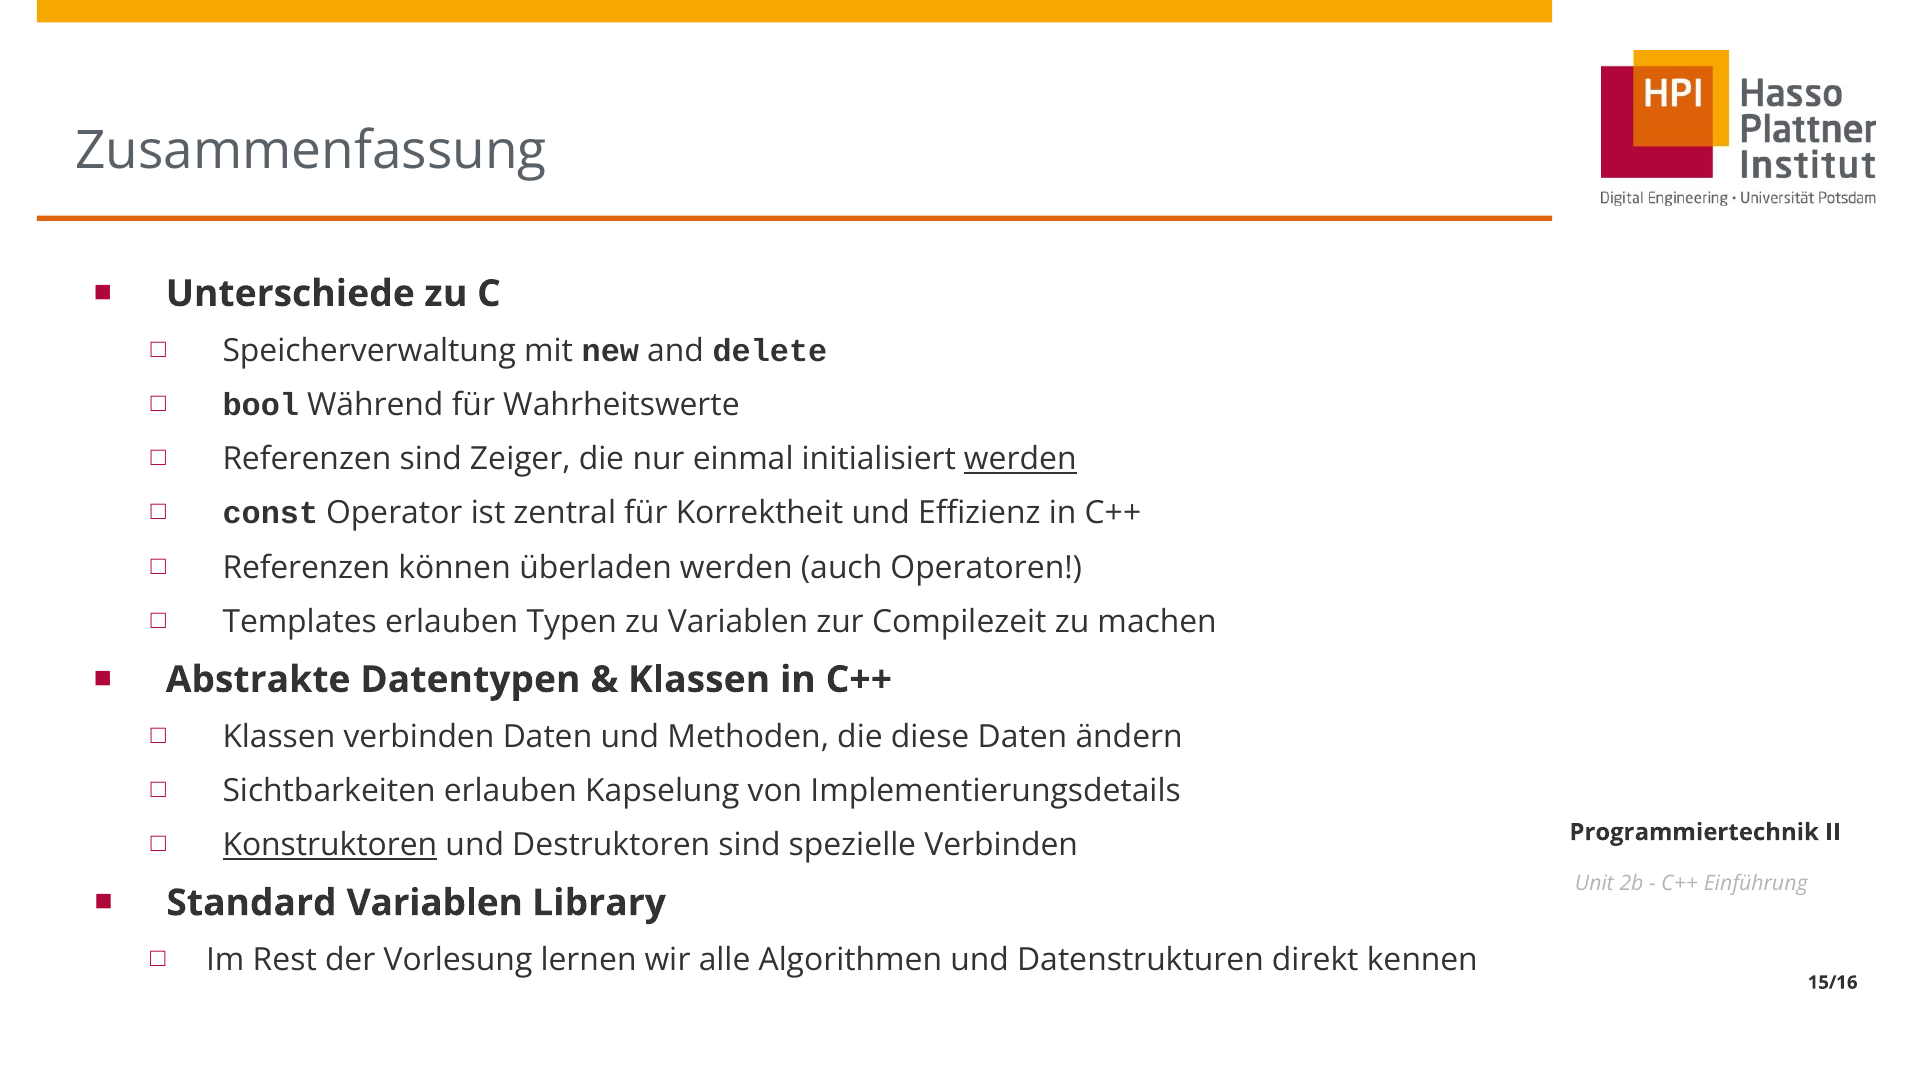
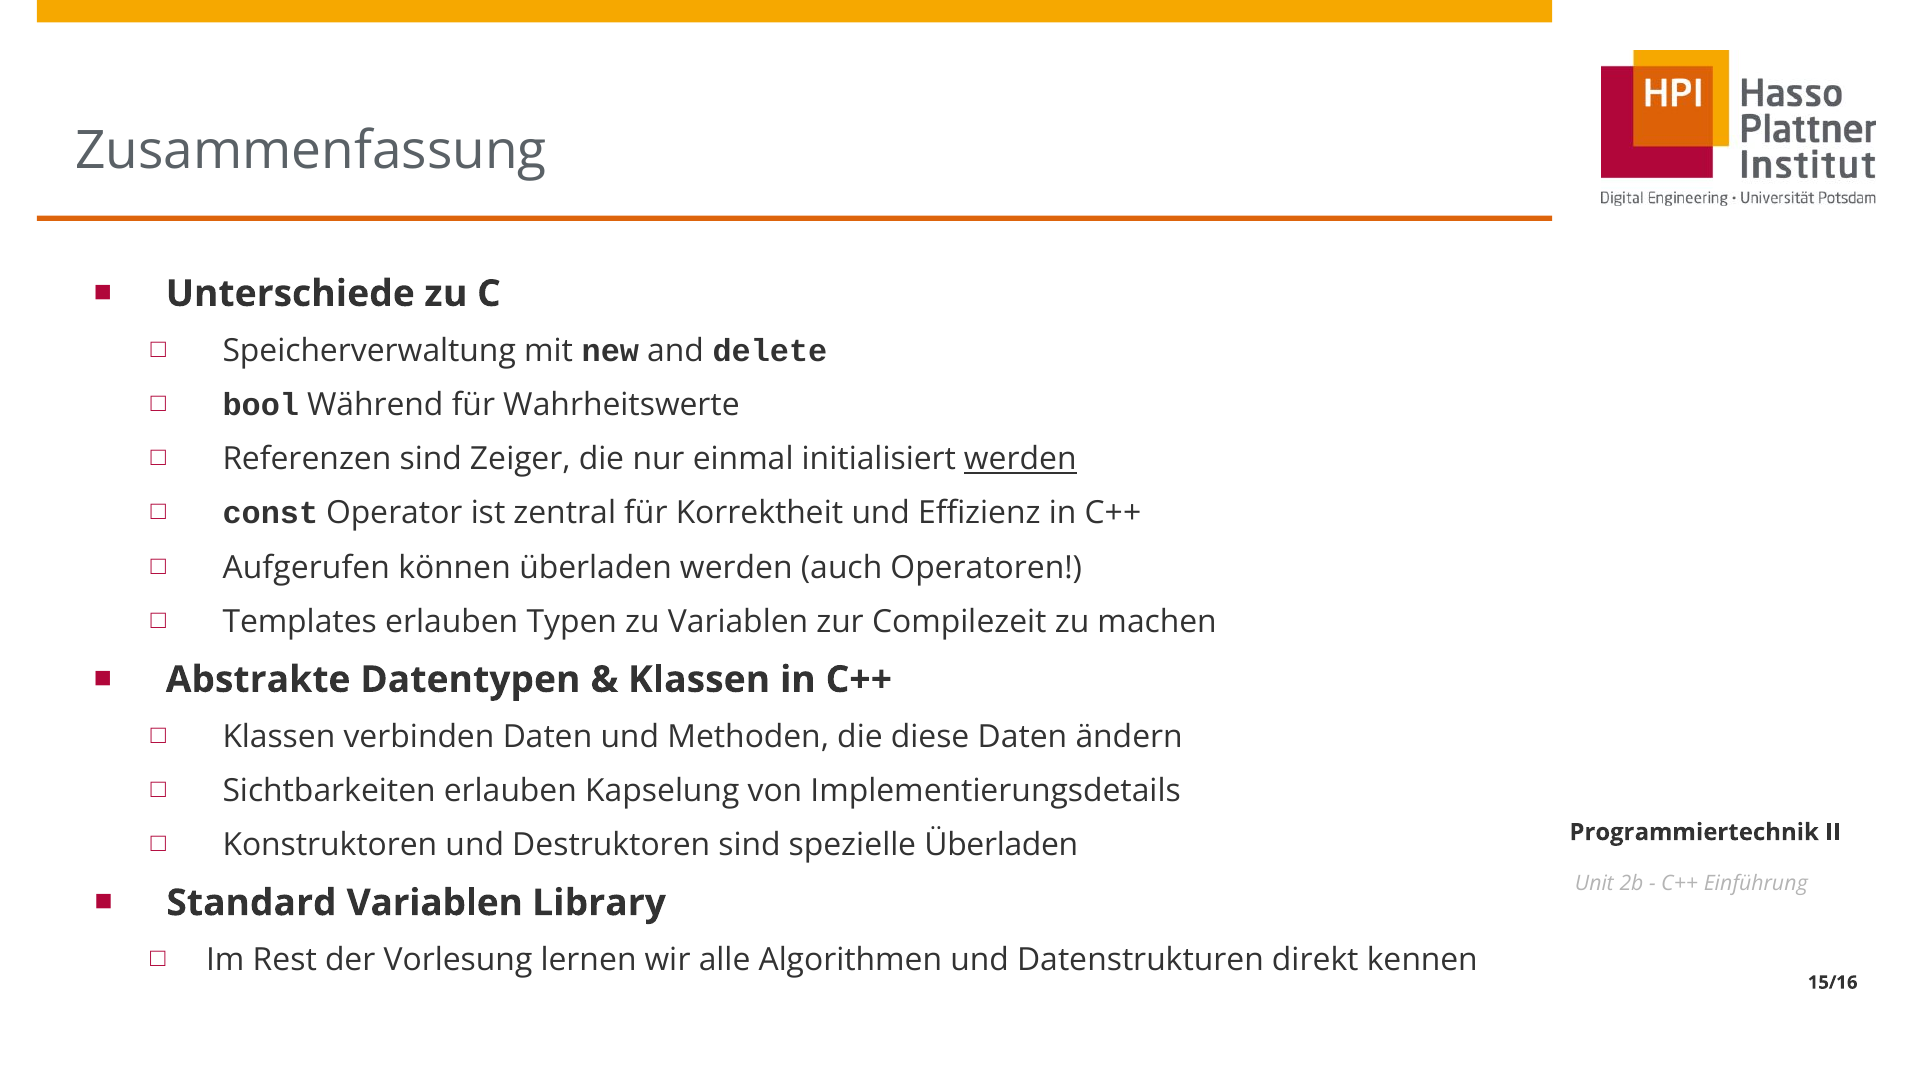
Referenzen at (306, 568): Referenzen -> Aufgerufen
Konstruktoren underline: present -> none
spezielle Verbinden: Verbinden -> Überladen
